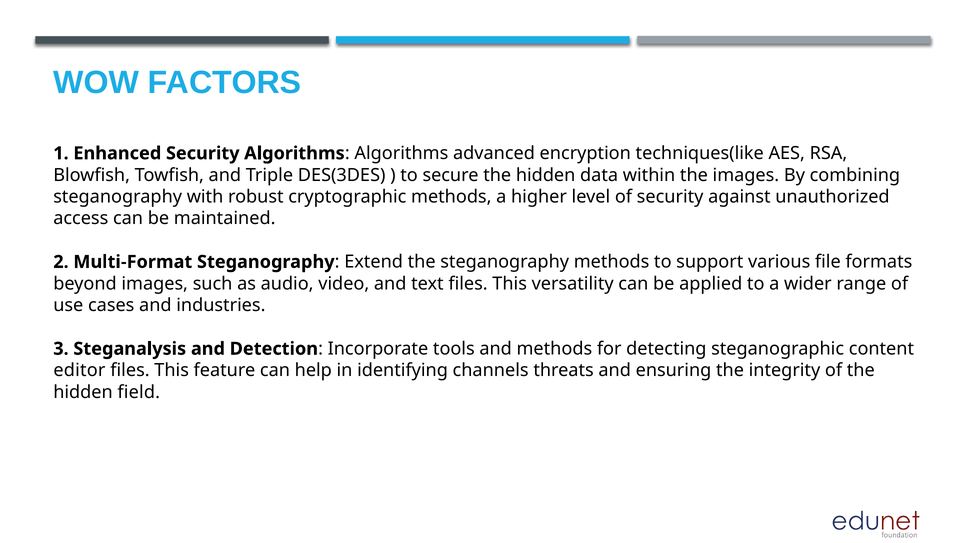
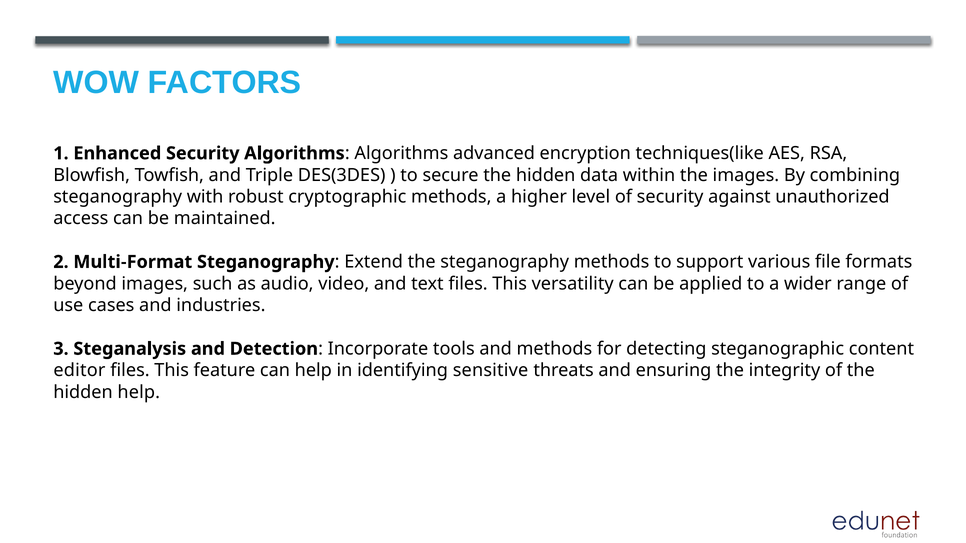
channels: channels -> sensitive
hidden field: field -> help
